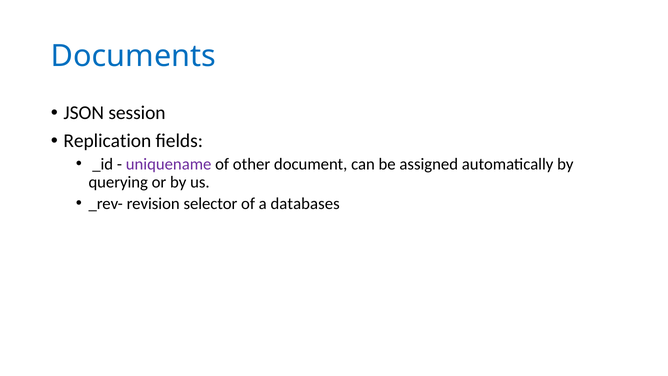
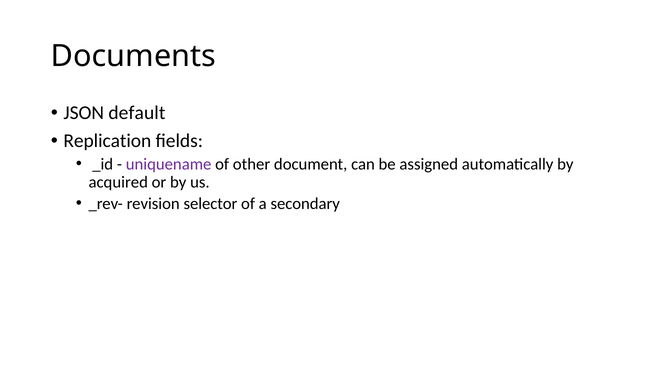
Documents colour: blue -> black
session: session -> default
querying: querying -> acquired
databases: databases -> secondary
